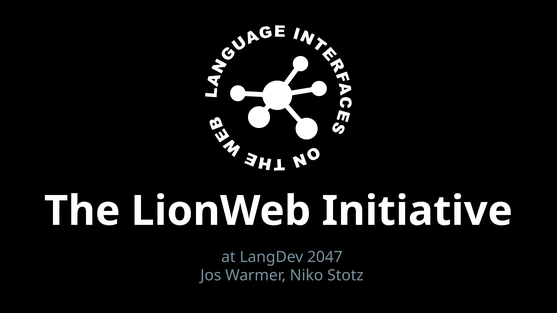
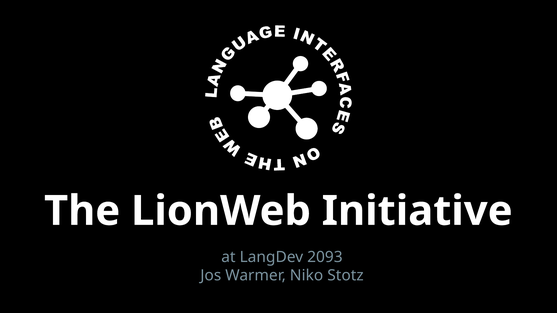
2047: 2047 -> 2093
